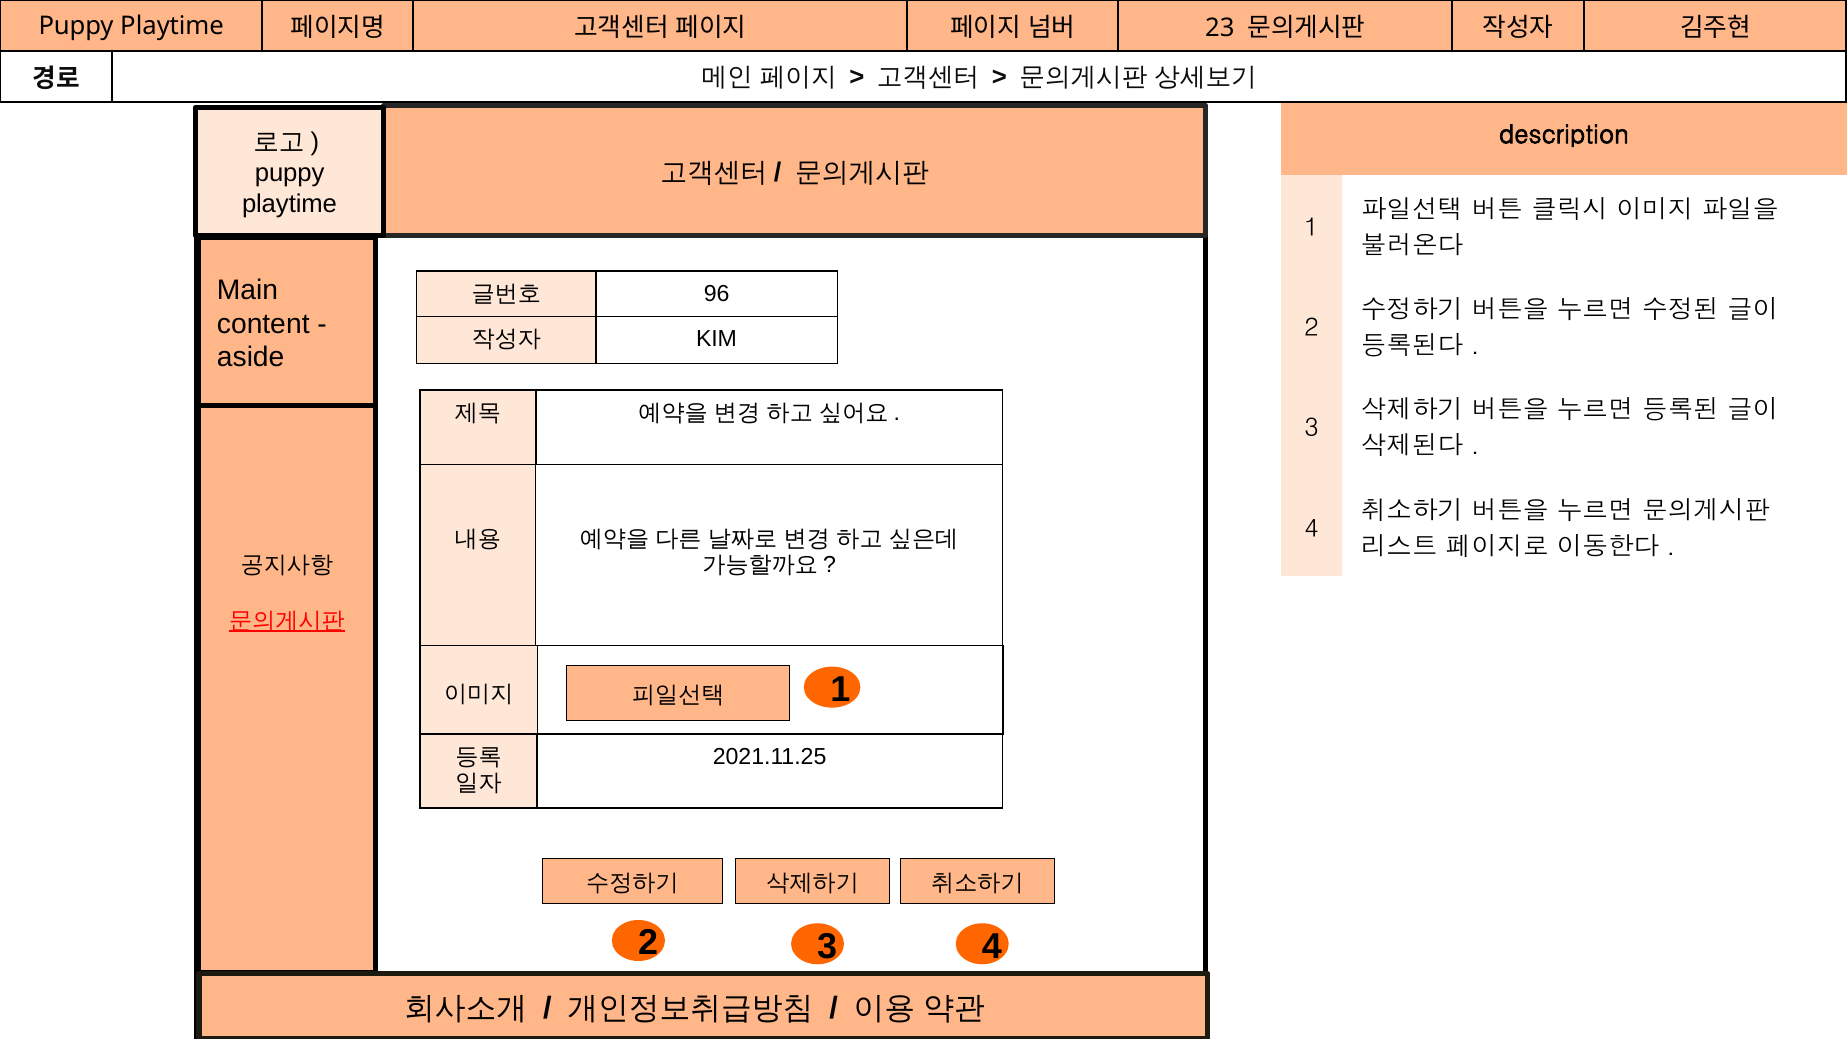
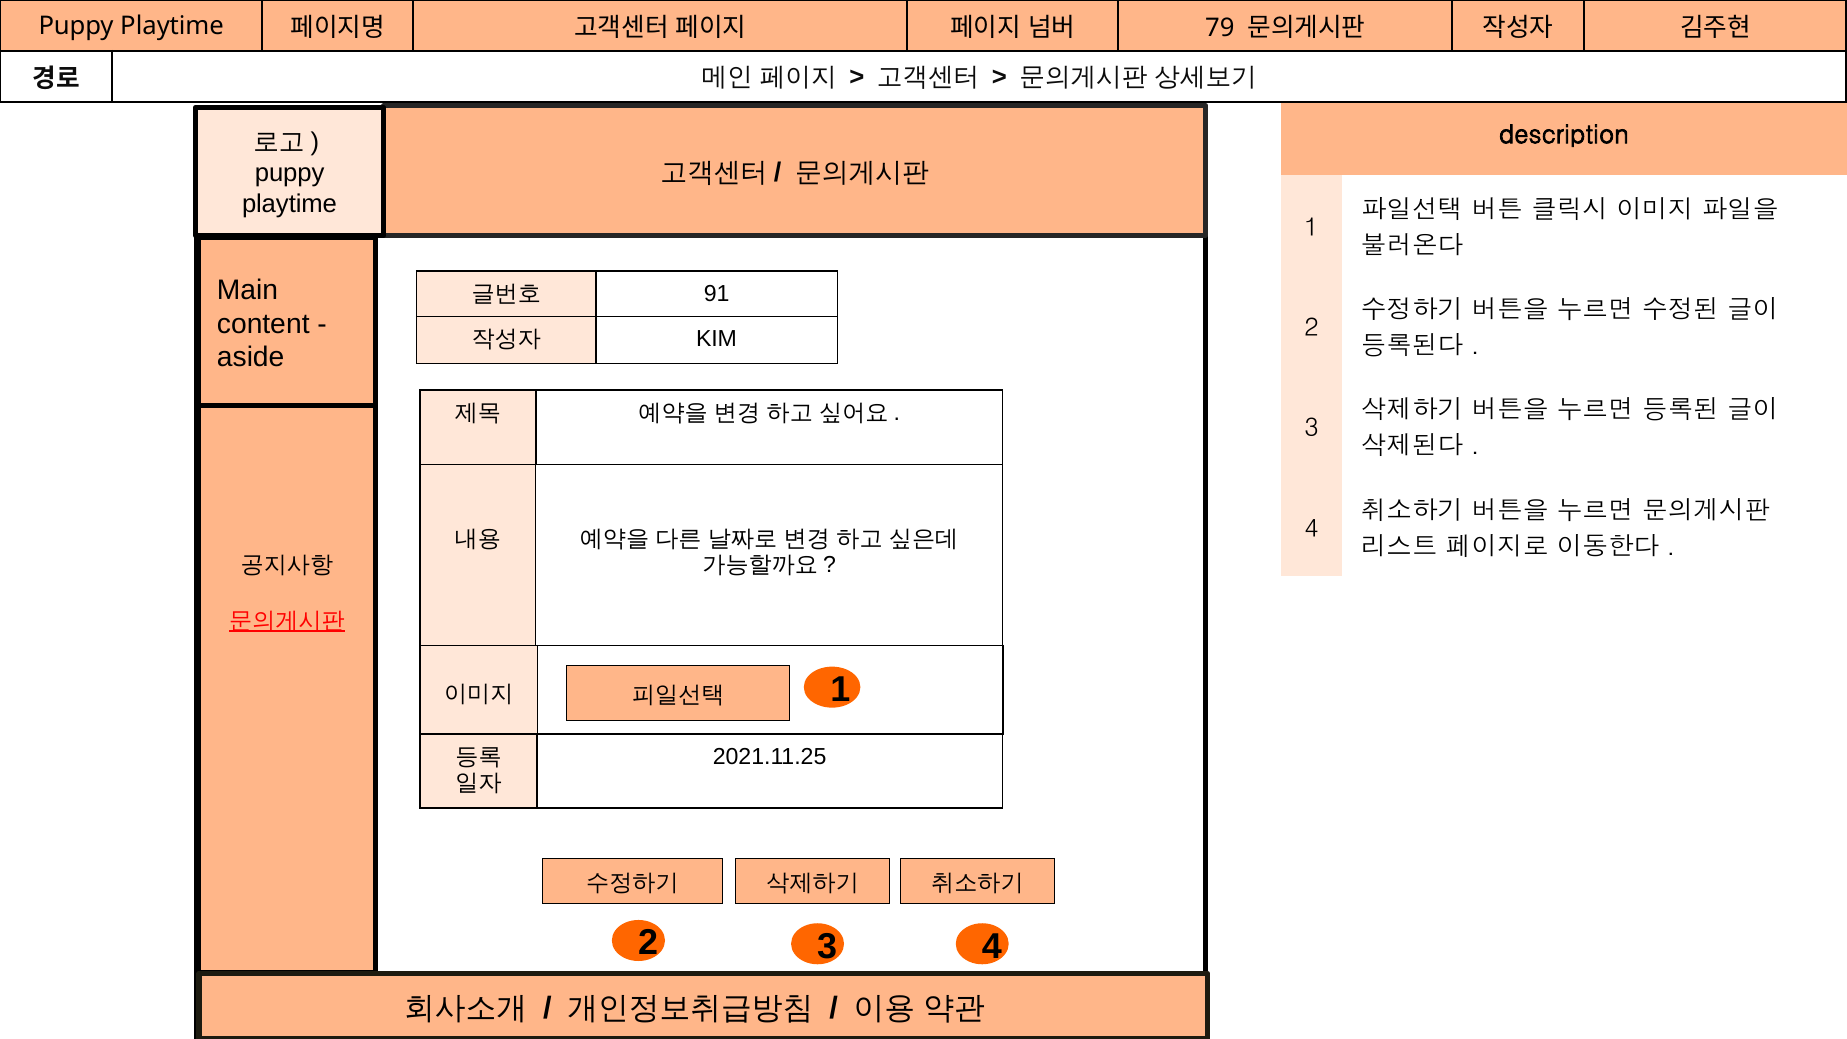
23: 23 -> 79
96: 96 -> 91
